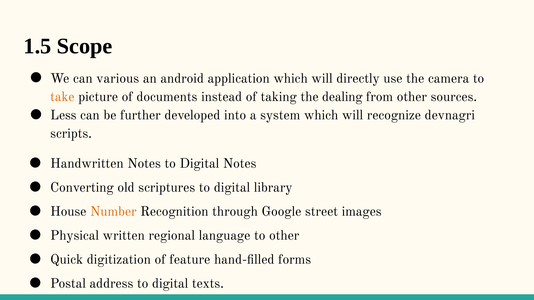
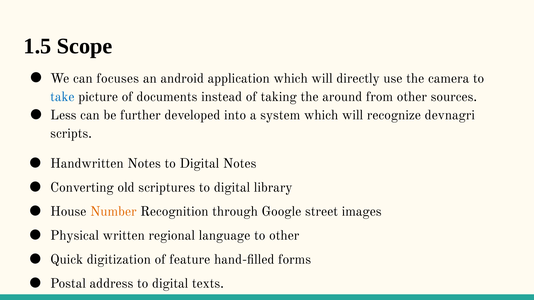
various: various -> focuses
take colour: orange -> blue
dealing: dealing -> around
